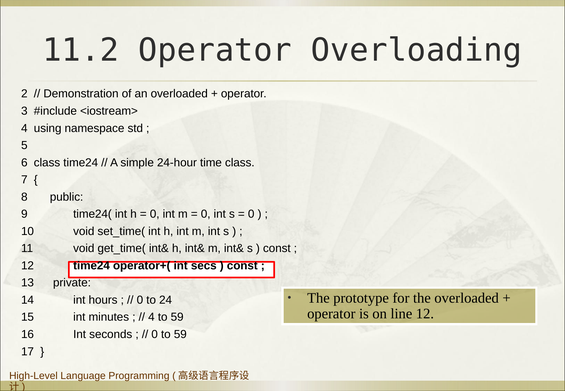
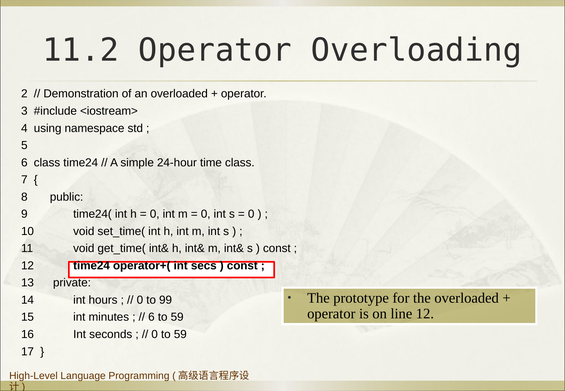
24: 24 -> 99
4 at (151, 317): 4 -> 6
